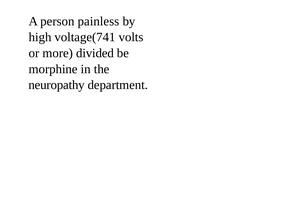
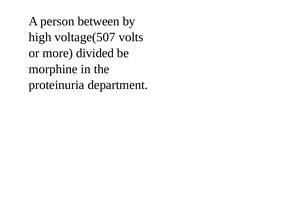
painless: painless -> between
voltage(741: voltage(741 -> voltage(507
neuropathy: neuropathy -> proteinuria
